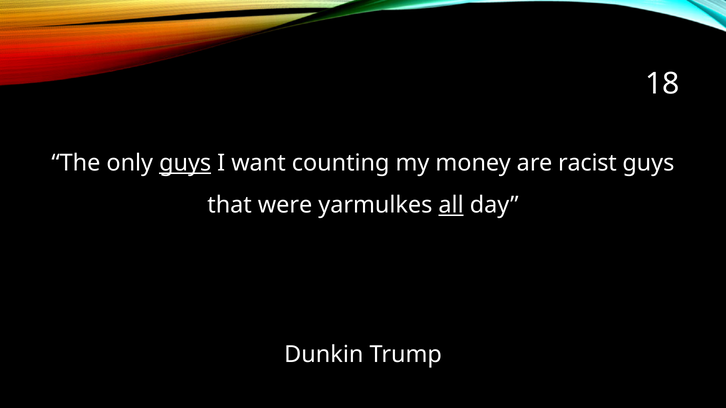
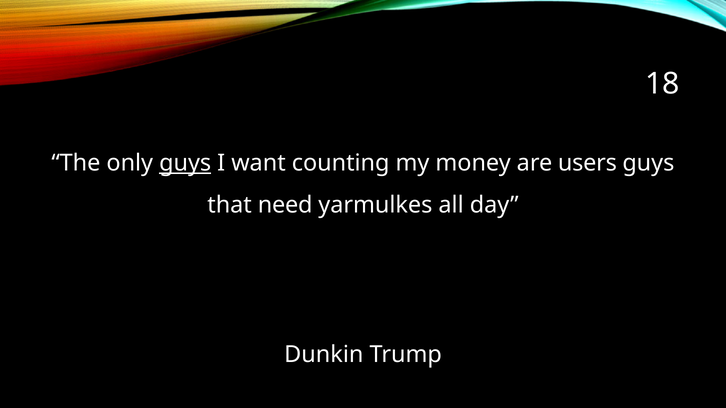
racist: racist -> users
were: were -> need
all underline: present -> none
